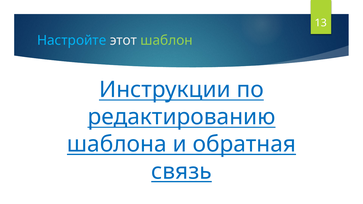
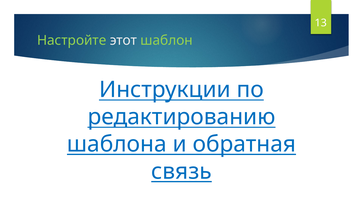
Настройте colour: light blue -> light green
